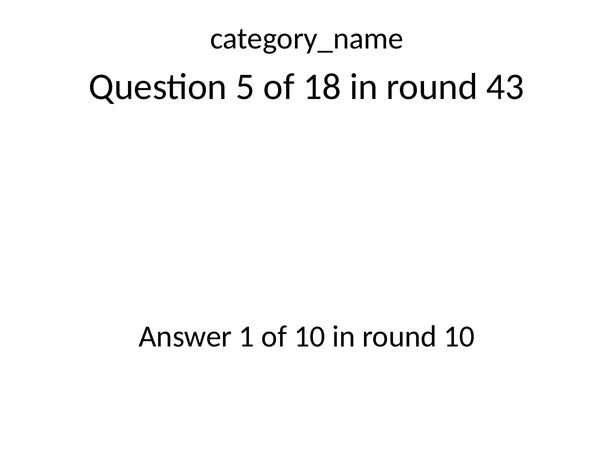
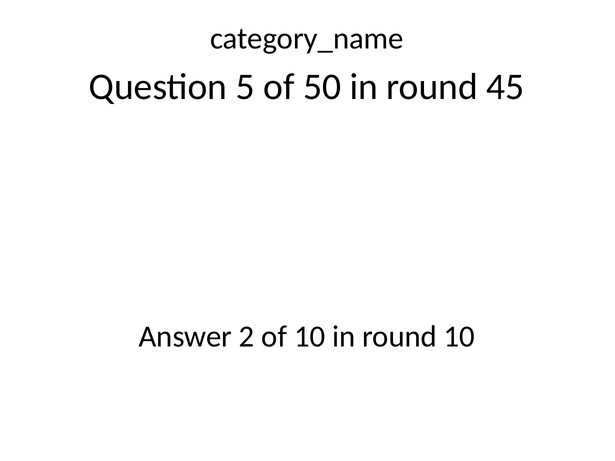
18: 18 -> 50
43: 43 -> 45
1: 1 -> 2
